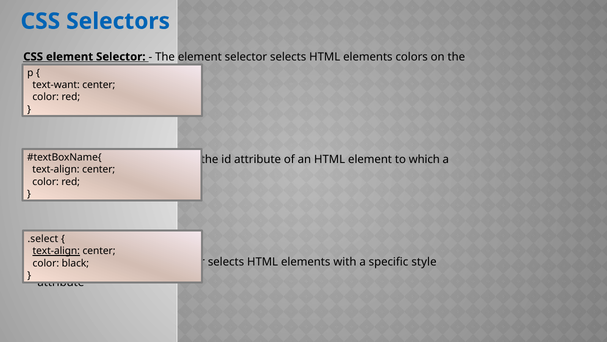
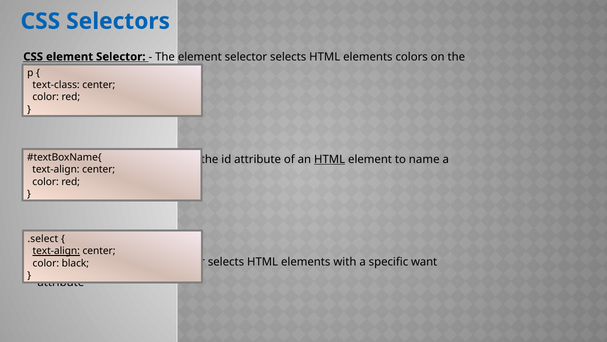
text-want: text-want -> text-class
HTML at (330, 159) underline: none -> present
to which: which -> name
style: style -> want
